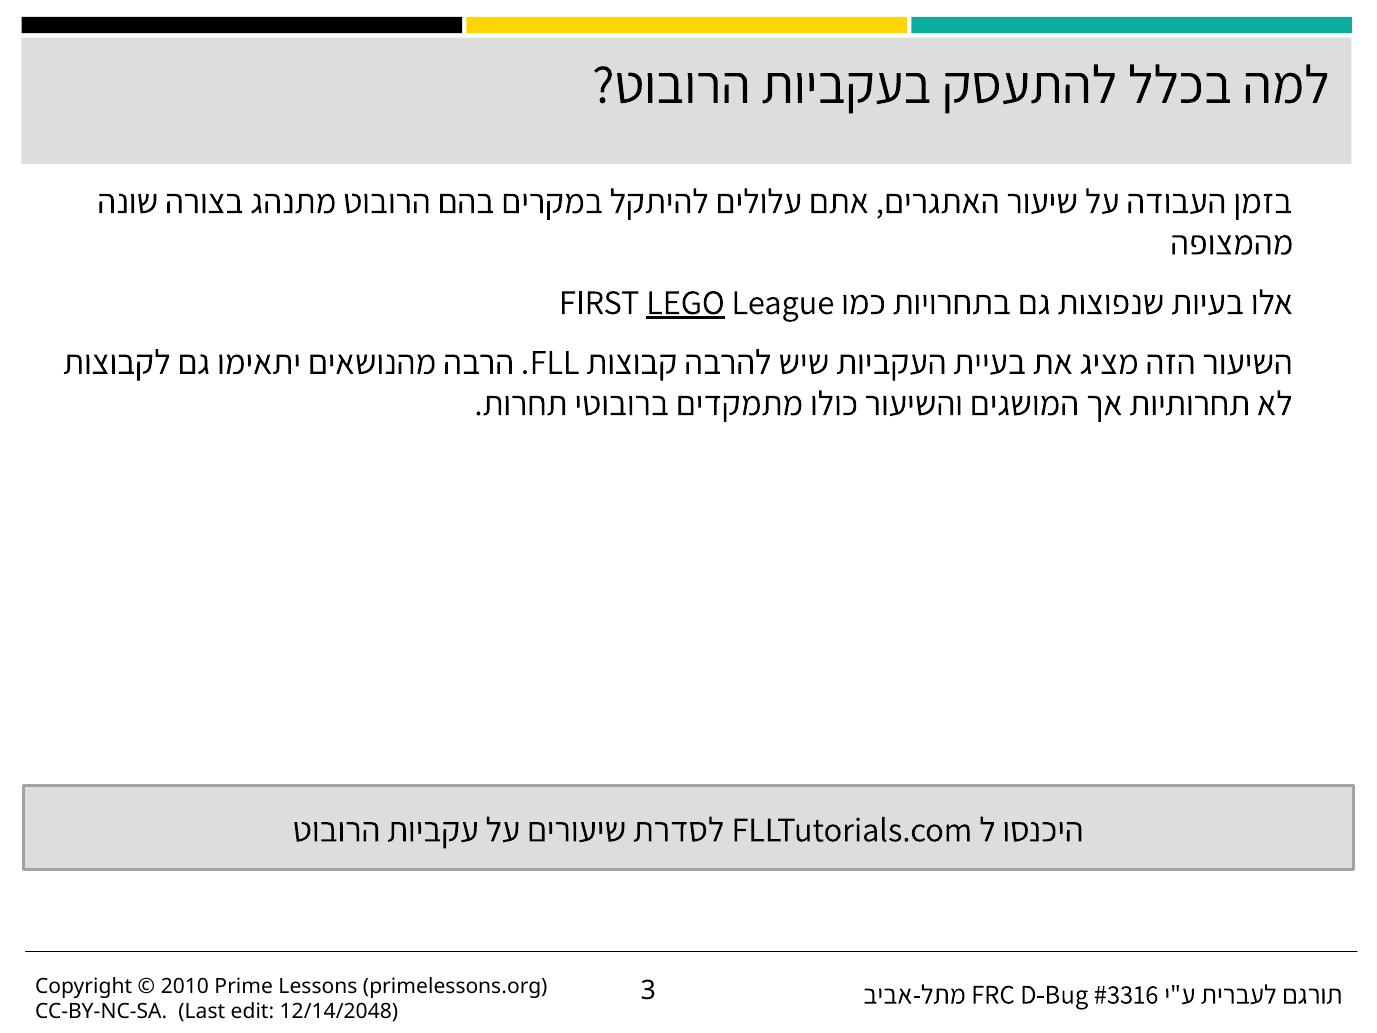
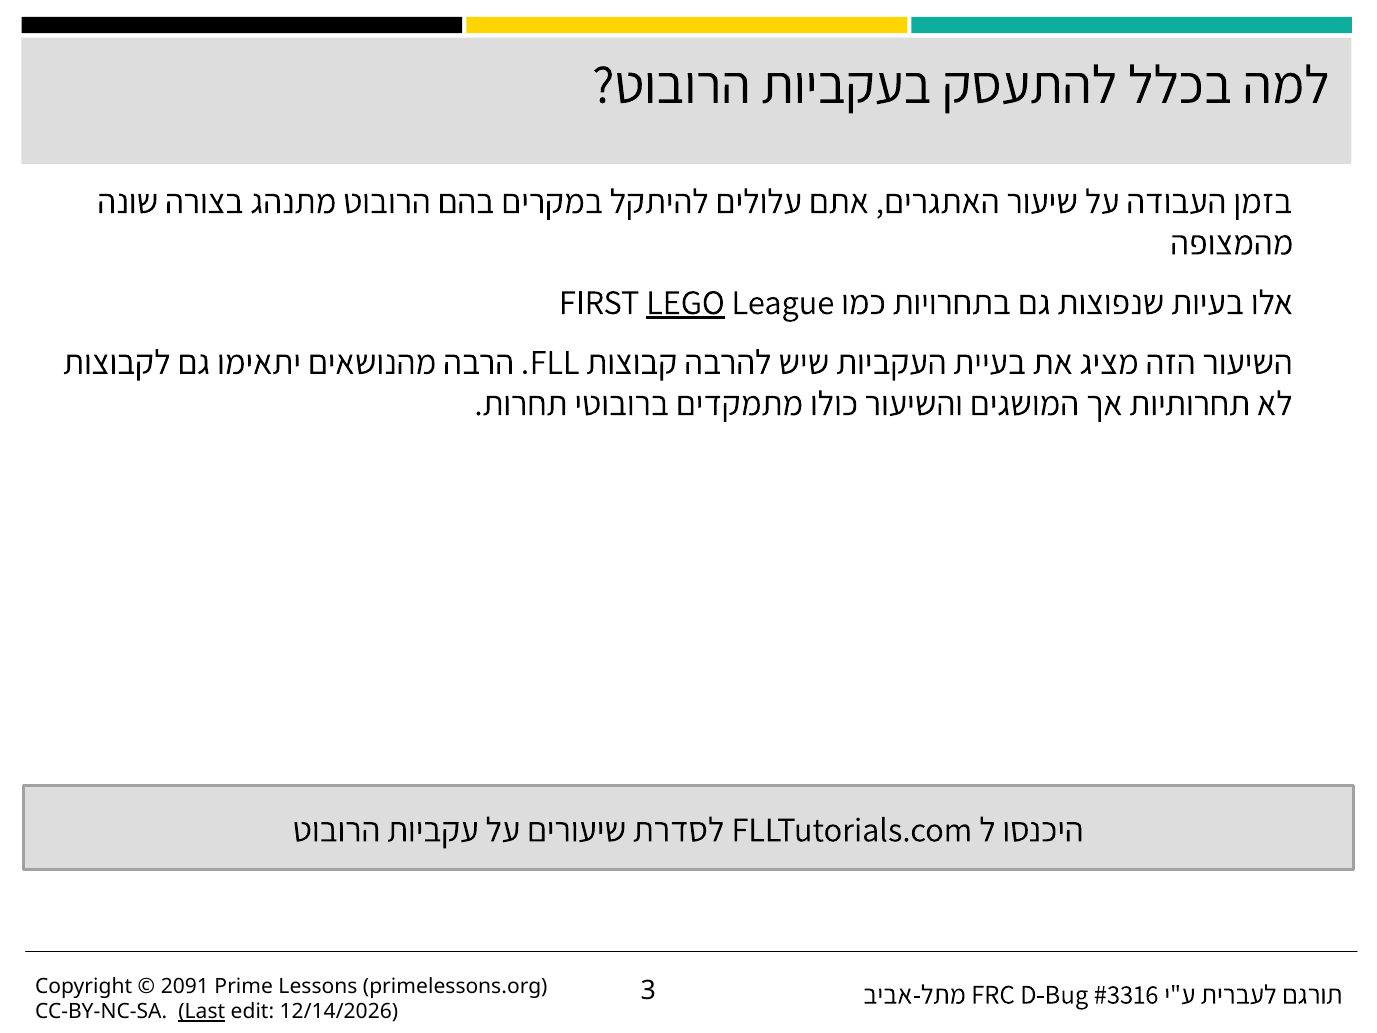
2010: 2010 -> 2091
Last underline: none -> present
12/14/2048: 12/14/2048 -> 12/14/2026
